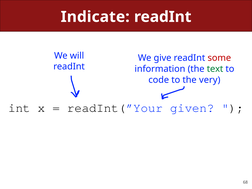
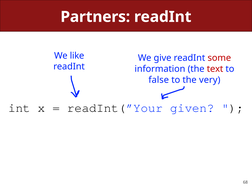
Indicate: Indicate -> Partners
will: will -> like
text colour: green -> red
code: code -> false
